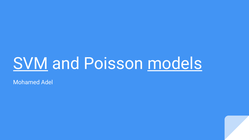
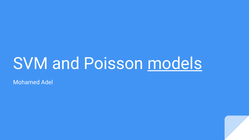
SVM underline: present -> none
